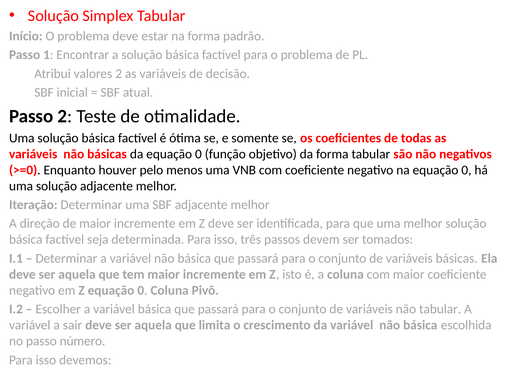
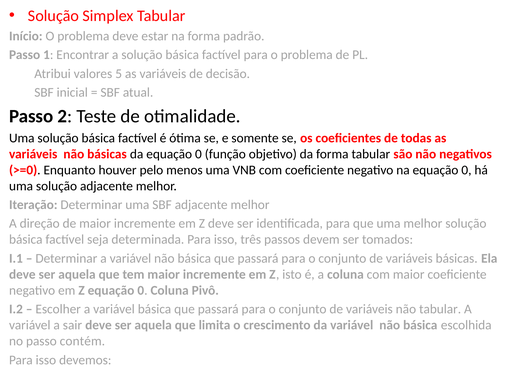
valores 2: 2 -> 5
número: número -> contém
